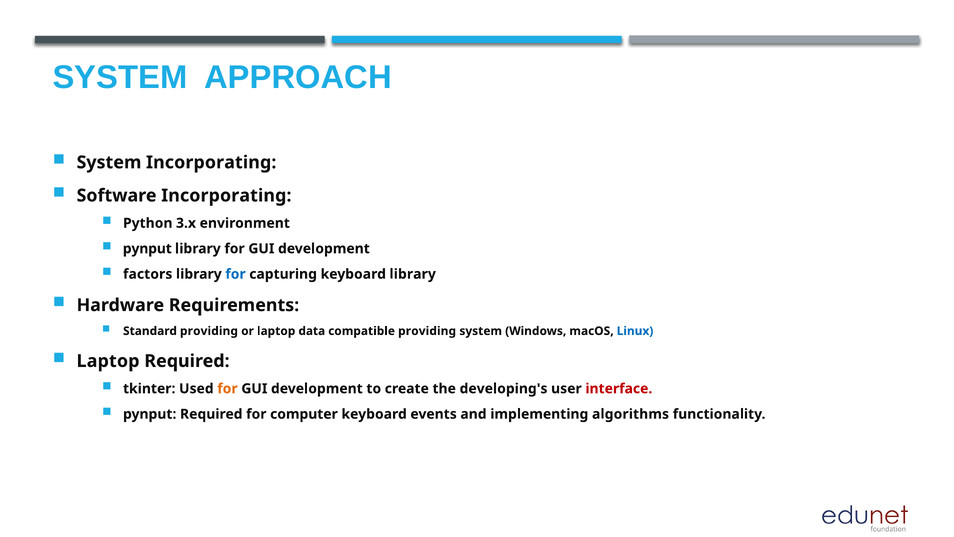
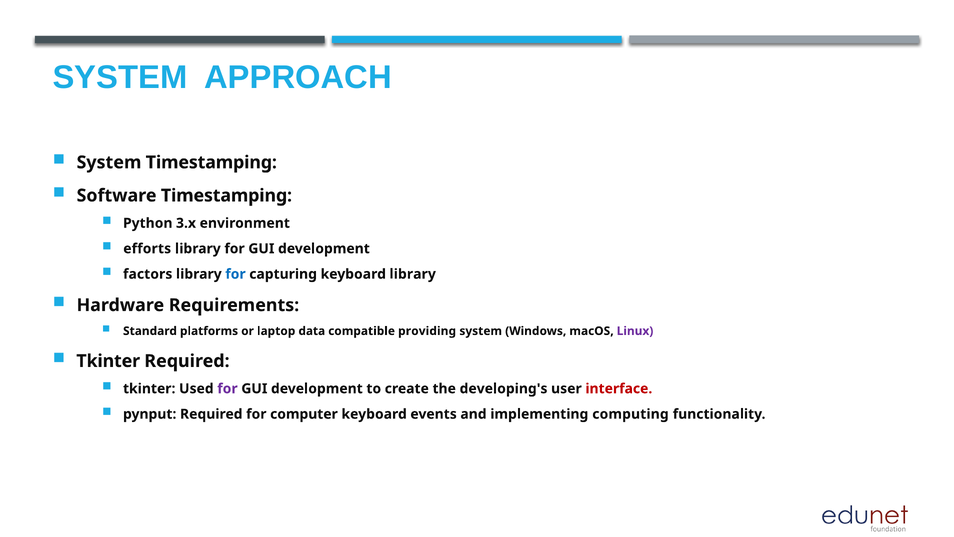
System Incorporating: Incorporating -> Timestamping
Software Incorporating: Incorporating -> Timestamping
pynput at (147, 248): pynput -> efforts
Standard providing: providing -> platforms
Linux colour: blue -> purple
Laptop at (108, 361): Laptop -> Tkinter
for at (227, 388) colour: orange -> purple
algorithms: algorithms -> computing
